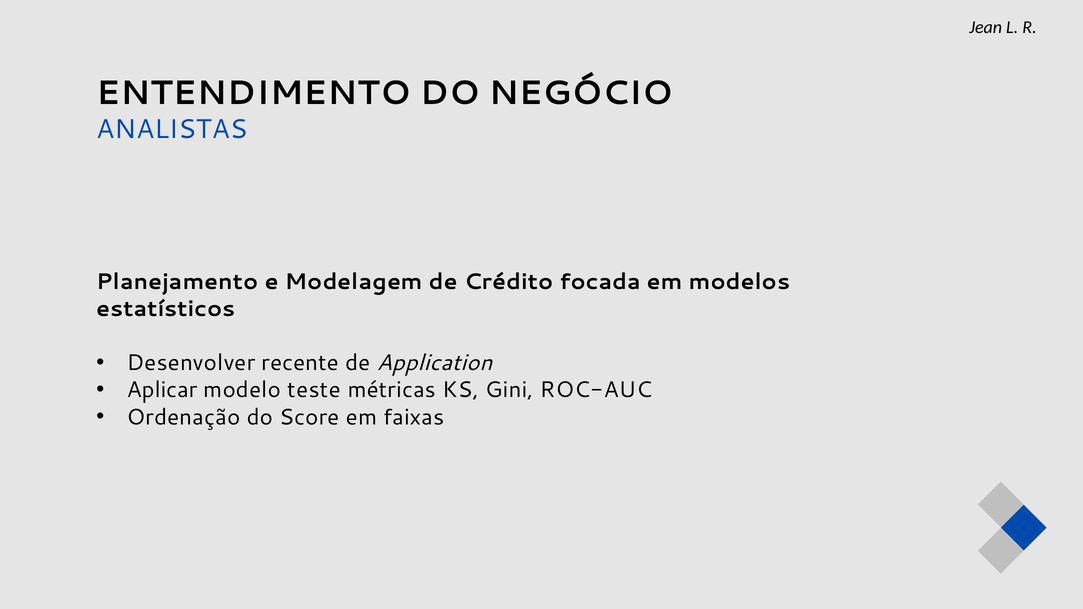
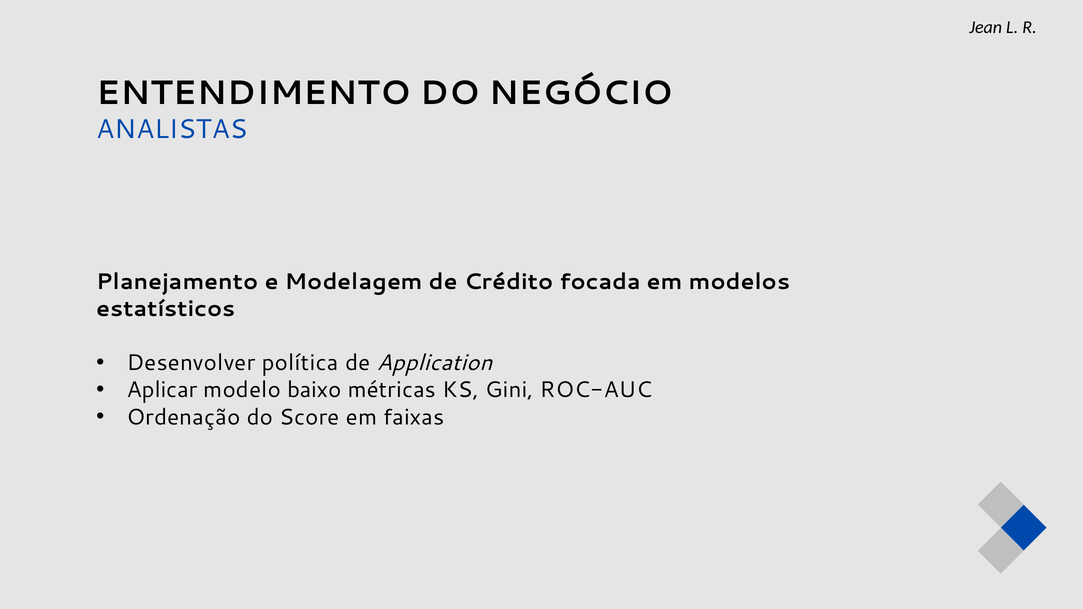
recente: recente -> política
teste: teste -> baixo
